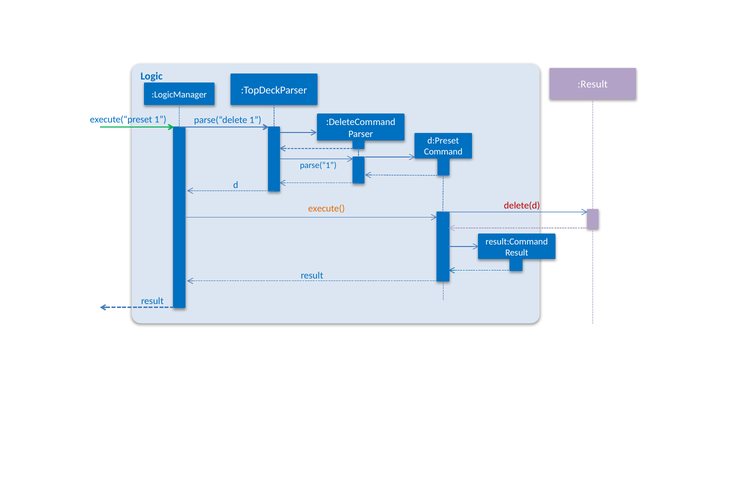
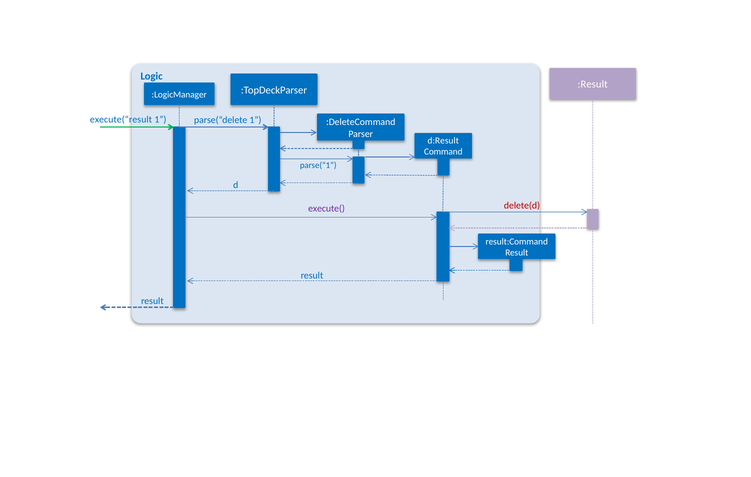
execute(“preset: execute(“preset -> execute(“result
d:Preset: d:Preset -> d:Result
execute( colour: orange -> purple
